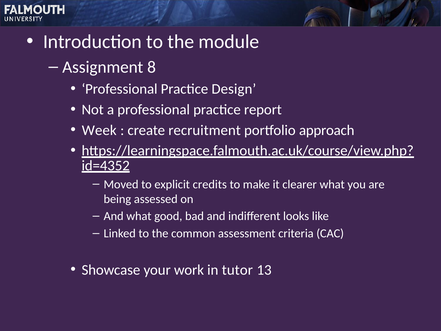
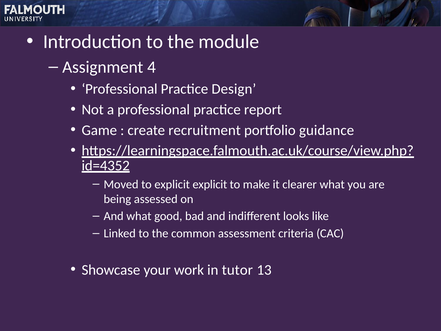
8: 8 -> 4
Week: Week -> Game
approach: approach -> guidance
explicit credits: credits -> explicit
